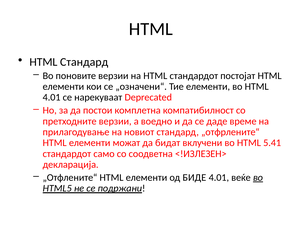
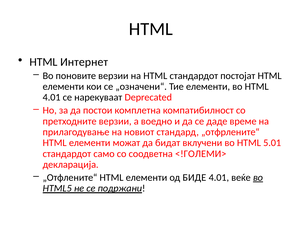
HTML Стандард: Стандард -> Интернет
5.41: 5.41 -> 5.01
<!ИЗЛЕЗЕН>: <!ИЗЛЕЗЕН> -> <!ГОЛЕМИ>
